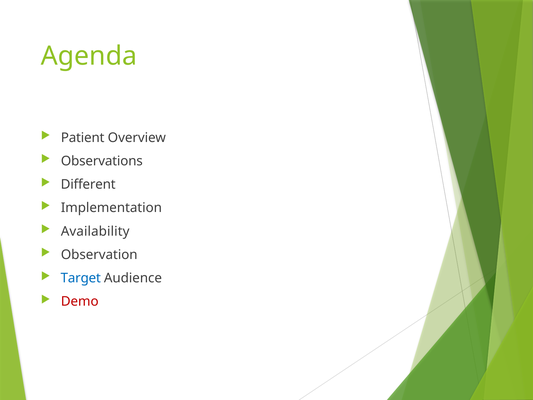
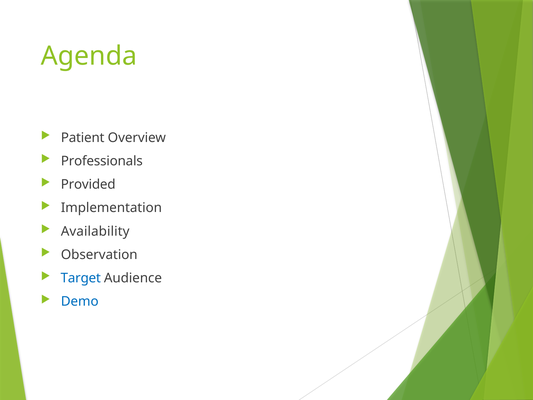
Observations: Observations -> Professionals
Different: Different -> Provided
Demo colour: red -> blue
